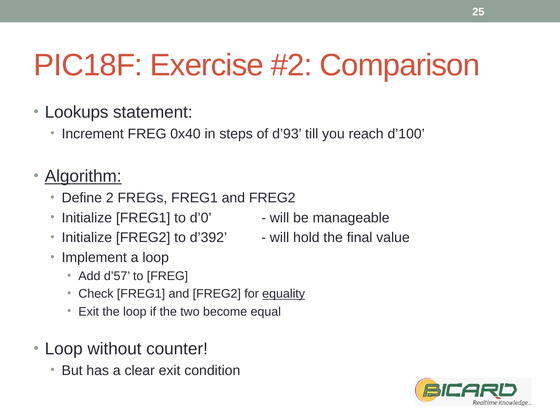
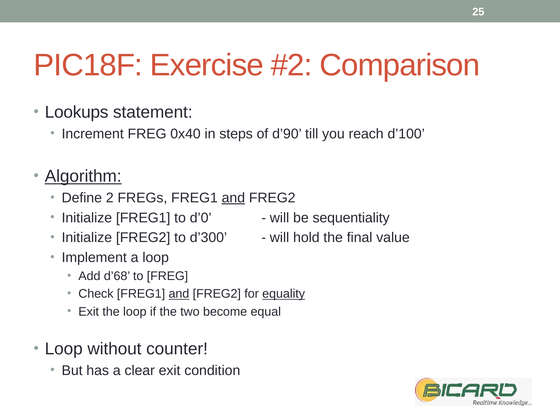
d’93: d’93 -> d’90
and at (233, 198) underline: none -> present
manageable: manageable -> sequentiality
d’392: d’392 -> d’300
d’57: d’57 -> d’68
and at (179, 294) underline: none -> present
